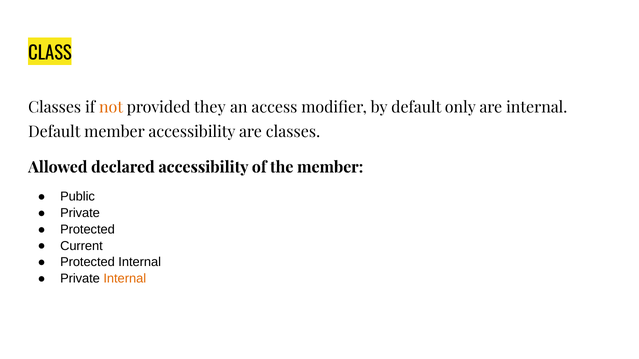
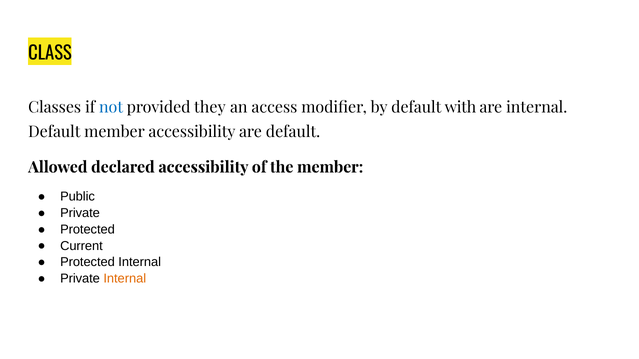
not colour: orange -> blue
only: only -> with
are classes: classes -> default
